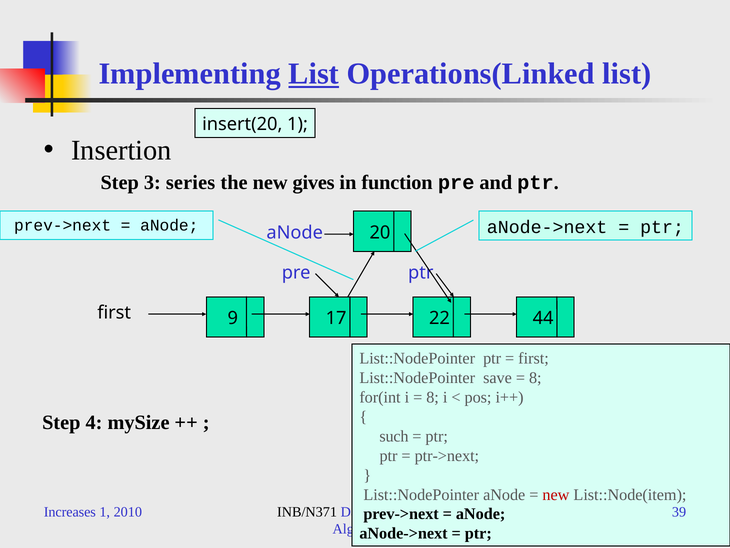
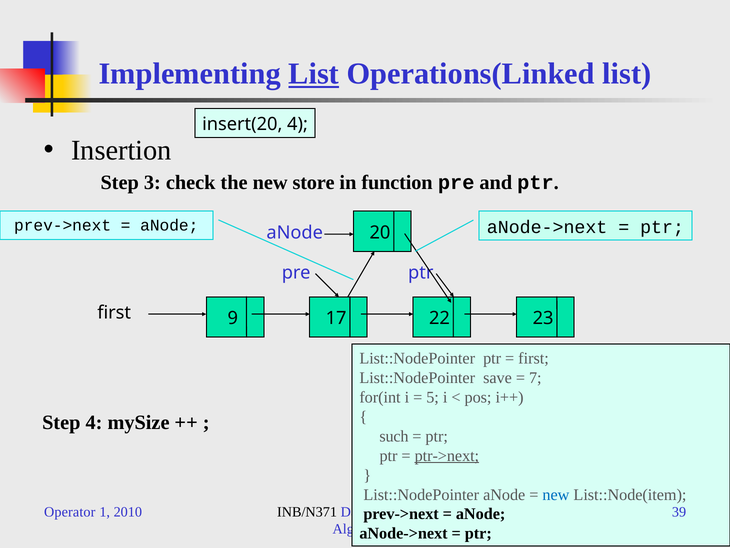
insert(20 1: 1 -> 4
series: series -> check
gives: gives -> store
44: 44 -> 23
8 at (535, 377): 8 -> 7
8 at (433, 397): 8 -> 5
ptr->next underline: none -> present
new at (556, 494) colour: red -> blue
Increases: Increases -> Operator
